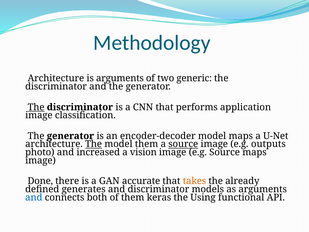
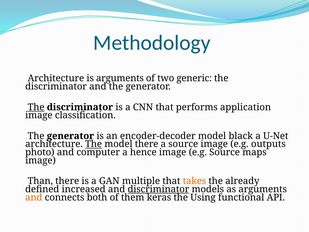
model maps: maps -> black
model them: them -> there
source at (183, 144) underline: present -> none
increased: increased -> computer
vision: vision -> hence
Done: Done -> Than
accurate: accurate -> multiple
generates: generates -> increased
discriminator at (158, 189) underline: none -> present
and at (34, 197) colour: blue -> orange
